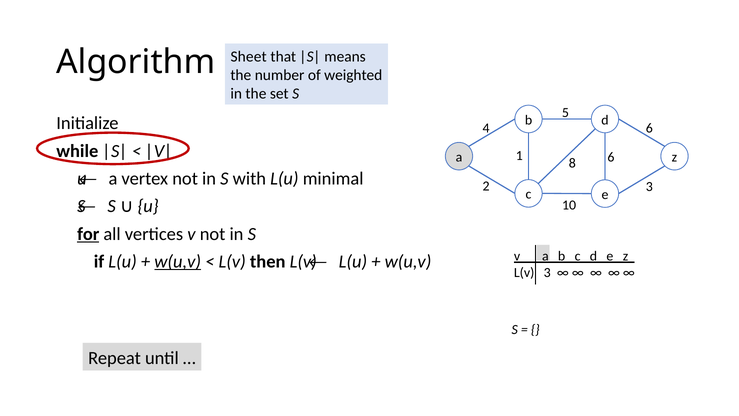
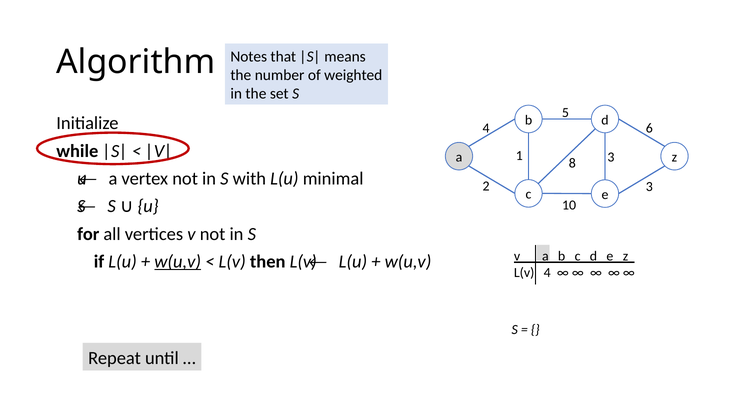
Sheet: Sheet -> Notes
8 6: 6 -> 3
for underline: present -> none
L(v 3: 3 -> 4
